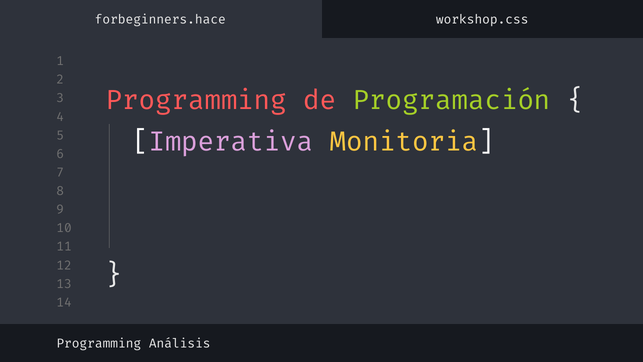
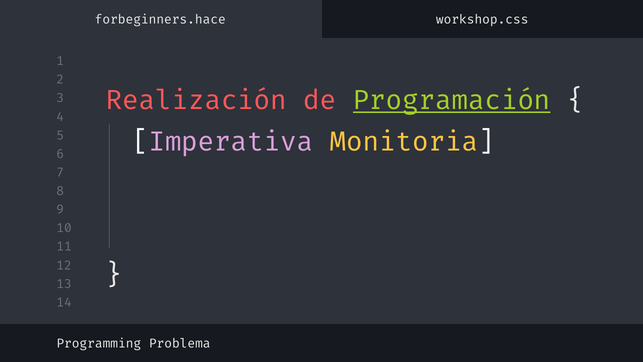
Programming at (196, 100): Programming -> Realización
Programación underline: none -> present
Análisis: Análisis -> Problema
